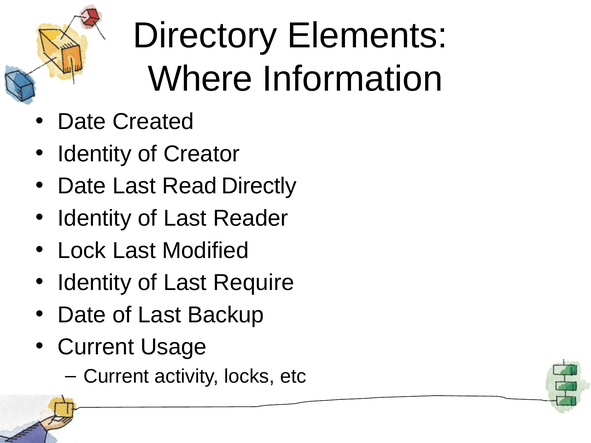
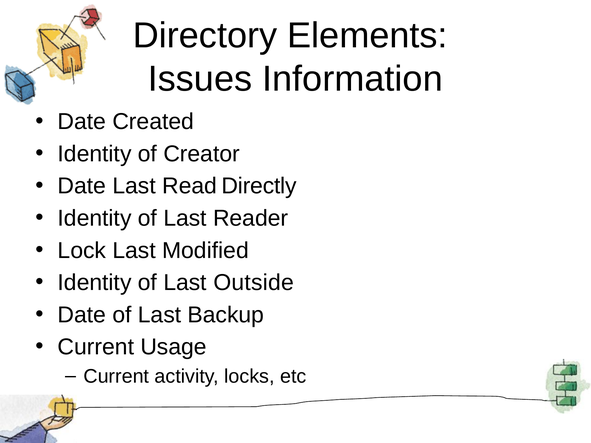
Where: Where -> Issues
Require: Require -> Outside
